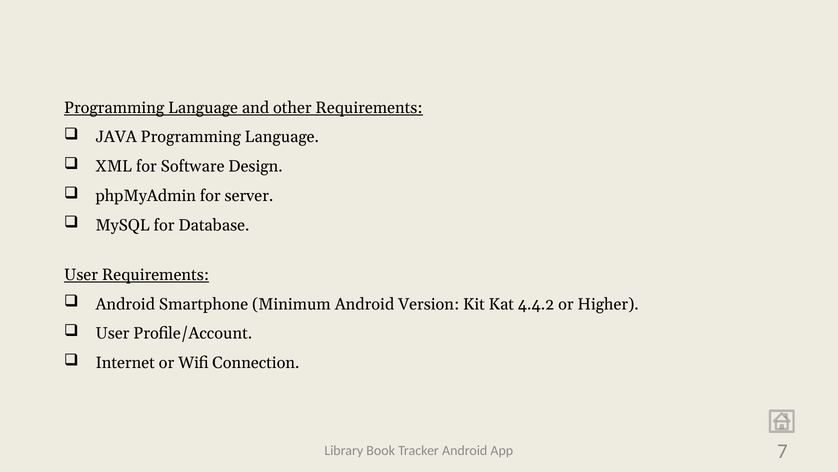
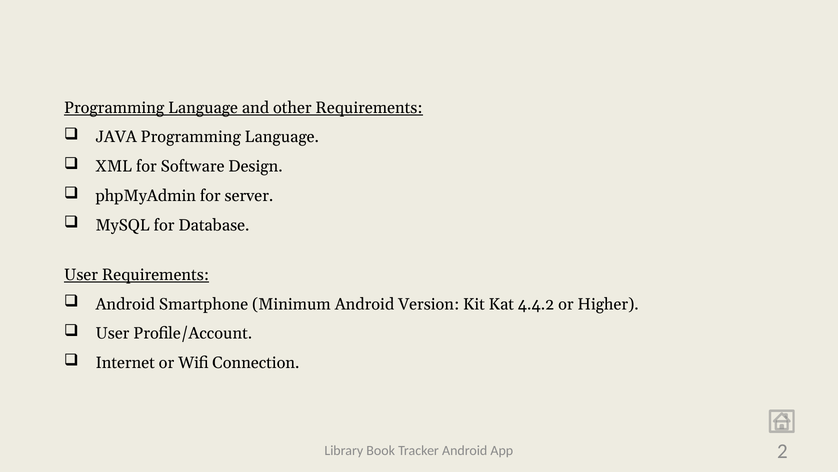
7: 7 -> 2
